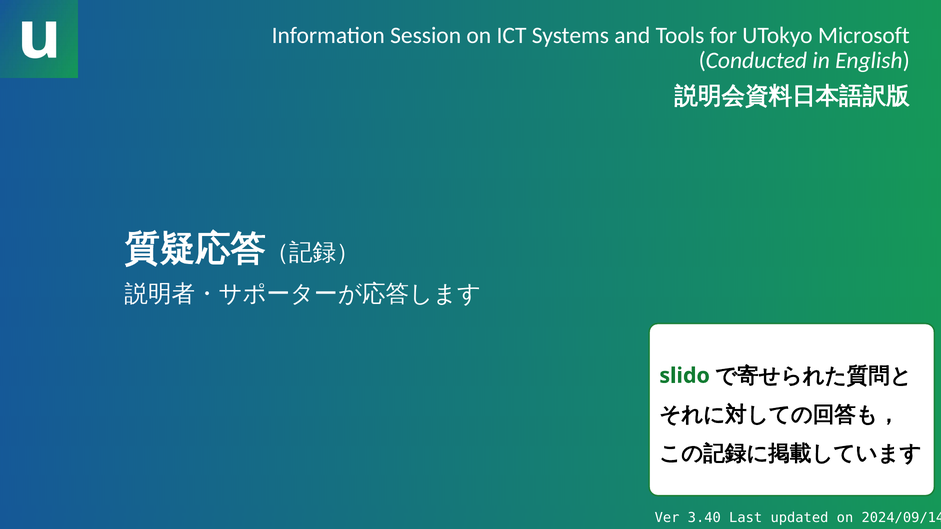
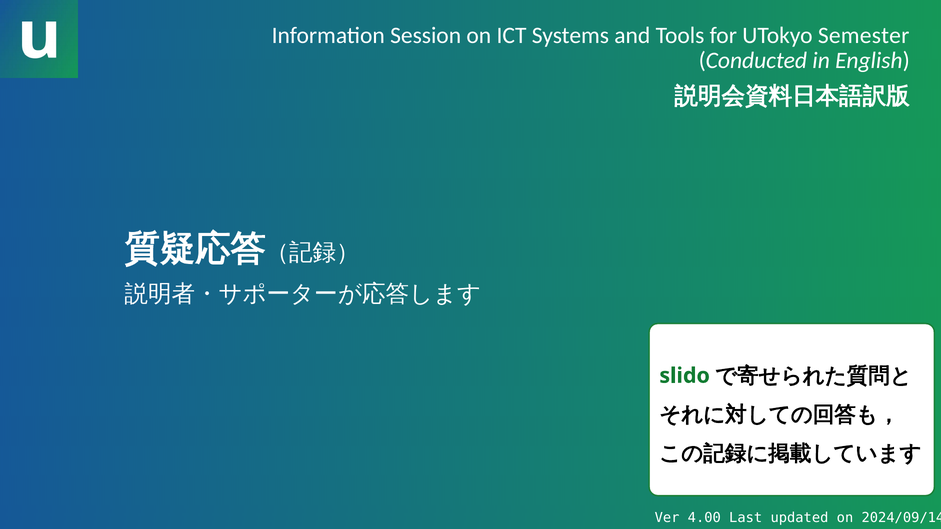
Microsoft: Microsoft -> Semester
3.40: 3.40 -> 4.00
